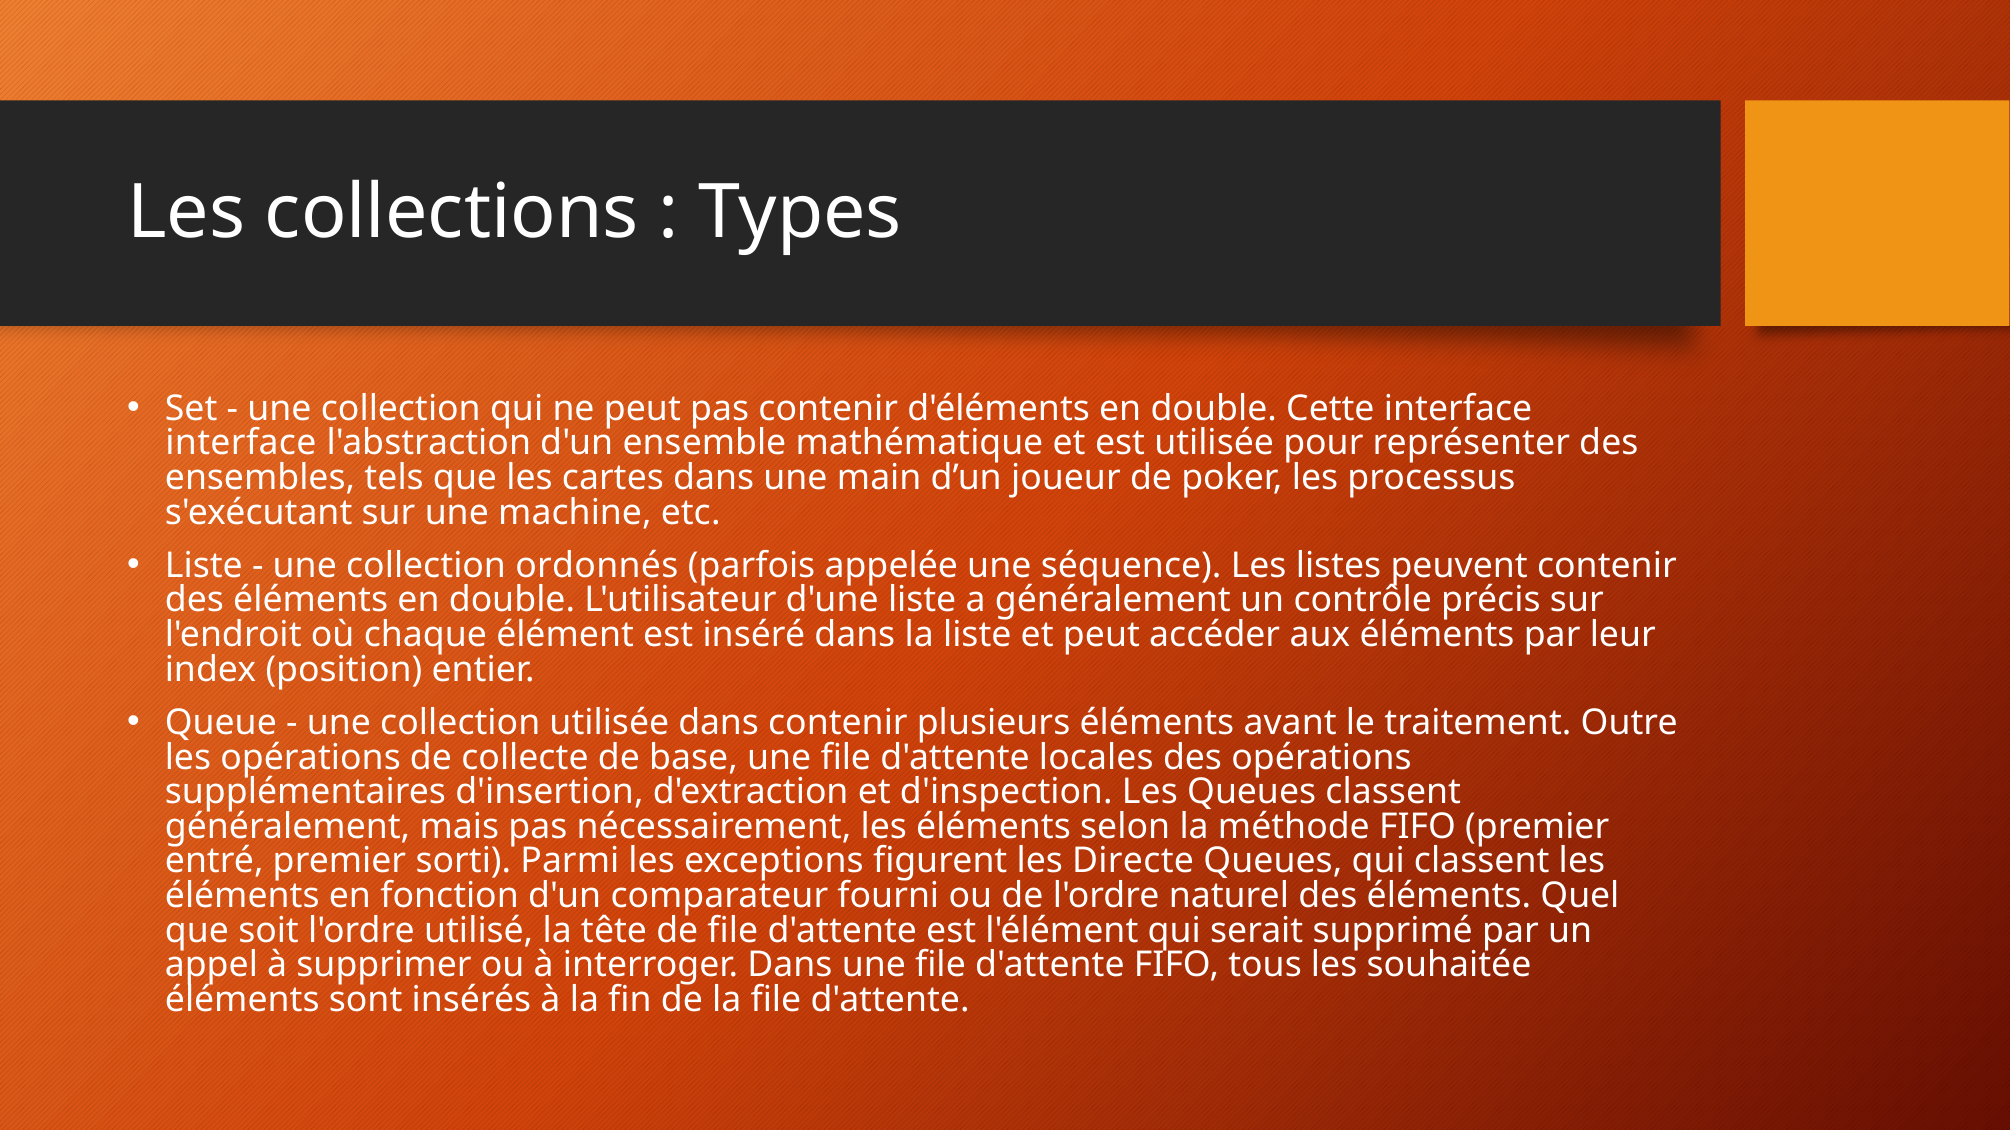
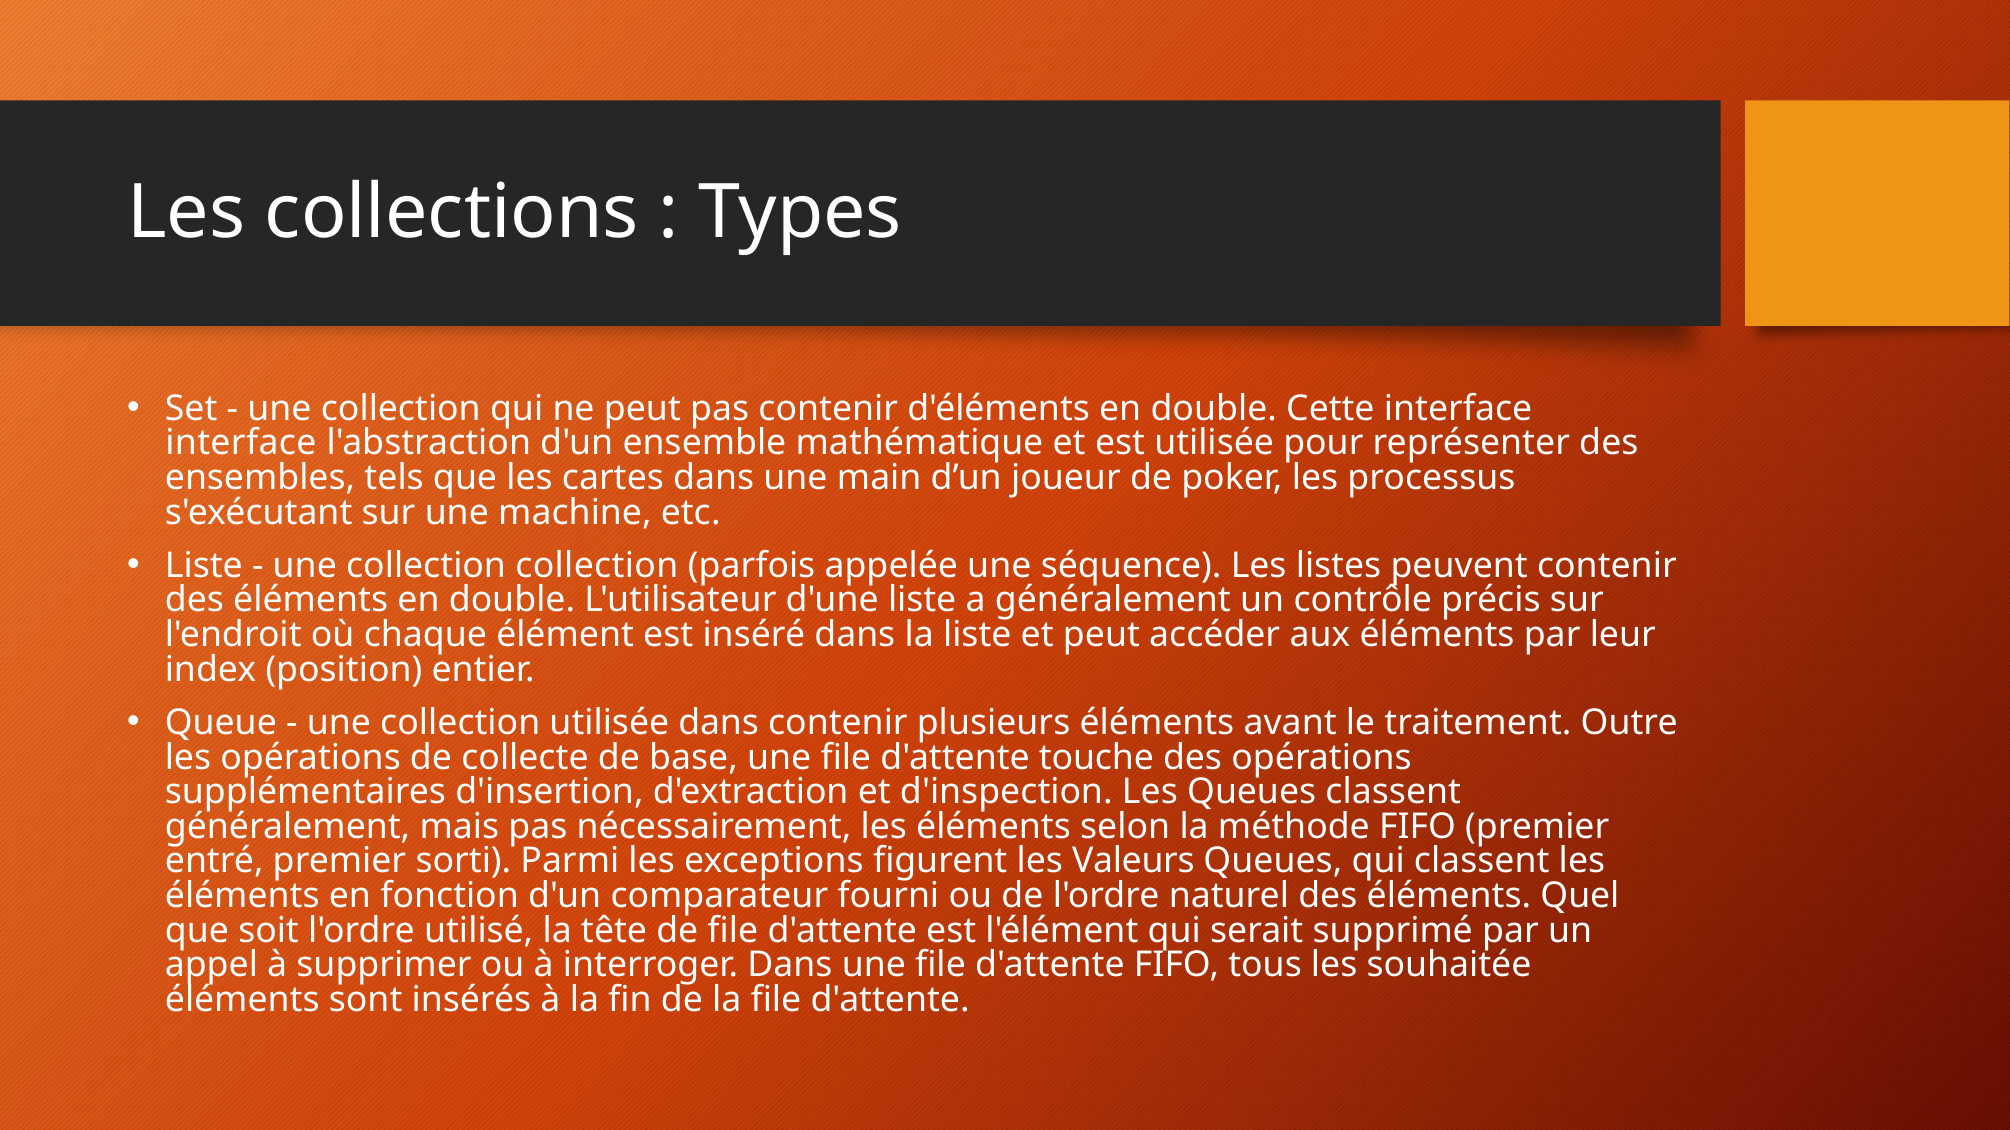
collection ordonnés: ordonnés -> collection
locales: locales -> touche
Directe: Directe -> Valeurs
